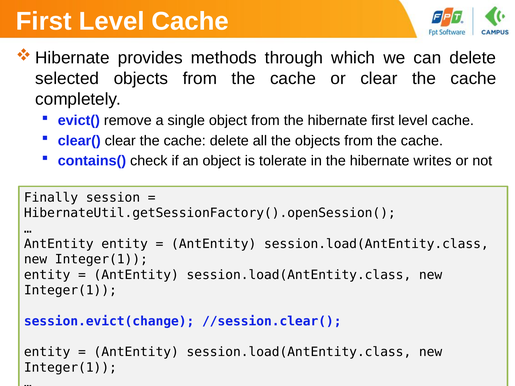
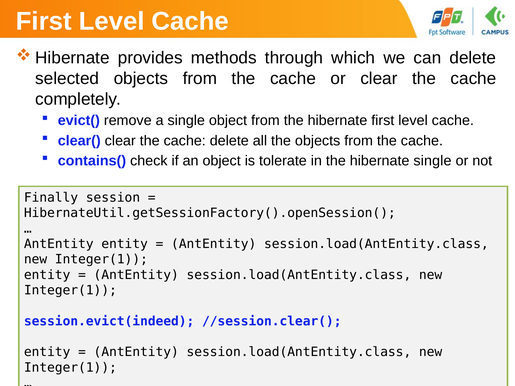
hibernate writes: writes -> single
session.evict(change: session.evict(change -> session.evict(indeed
